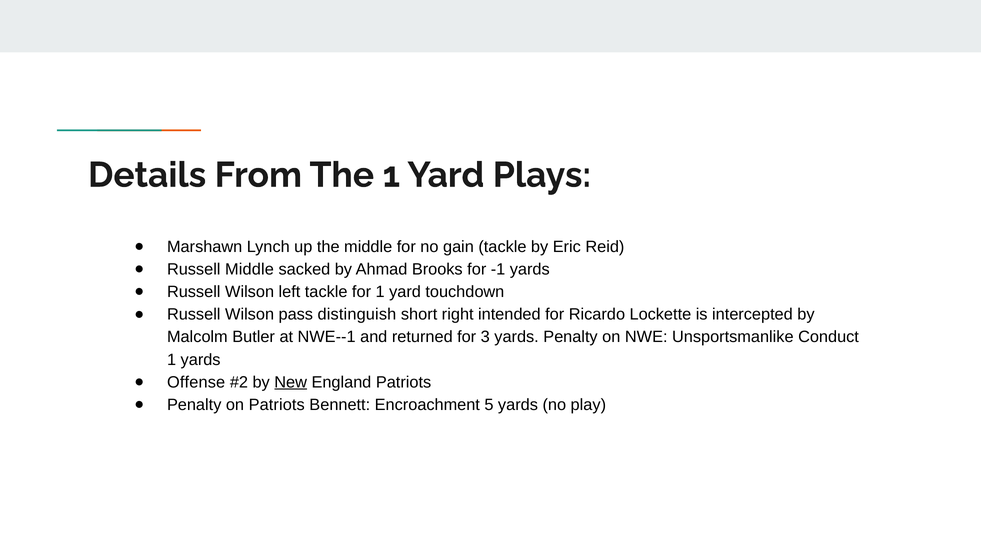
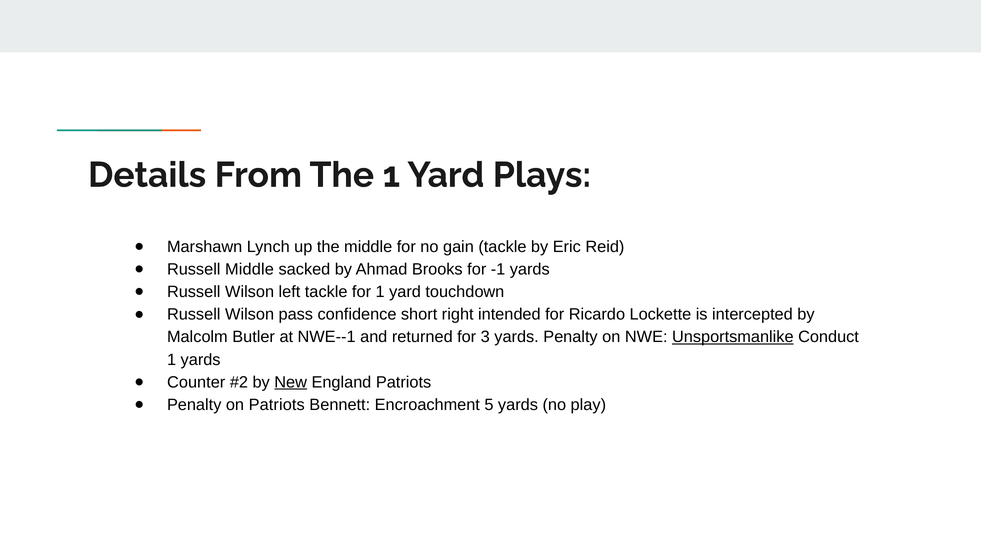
distinguish: distinguish -> confidence
Unsportsmanlike underline: none -> present
Offense: Offense -> Counter
